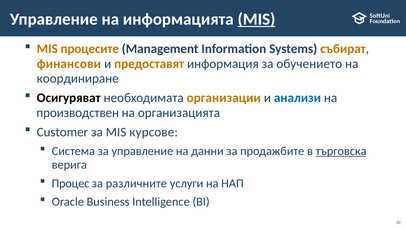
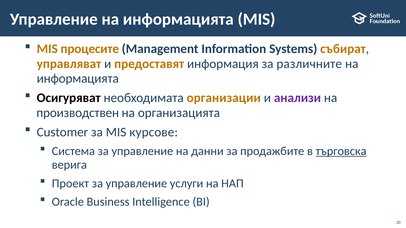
MIS at (257, 19) underline: present -> none
финансови: финансови -> управляват
обучението: обучението -> различните
координиране at (78, 79): координиране -> информацията
анализи colour: blue -> purple
Процес: Процес -> Проект
различните at (136, 184): различните -> управление
